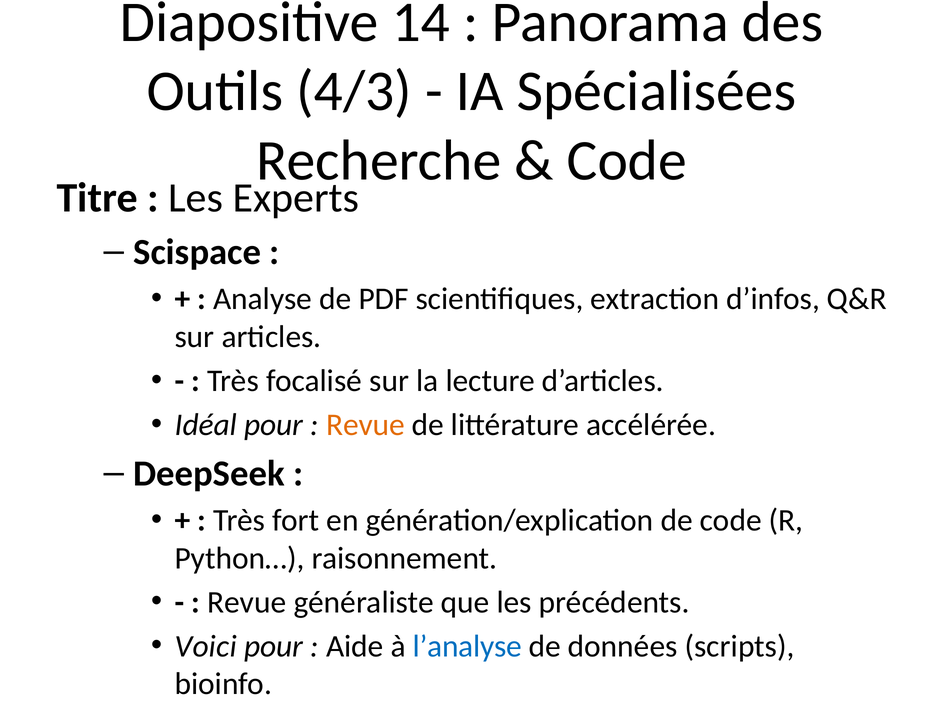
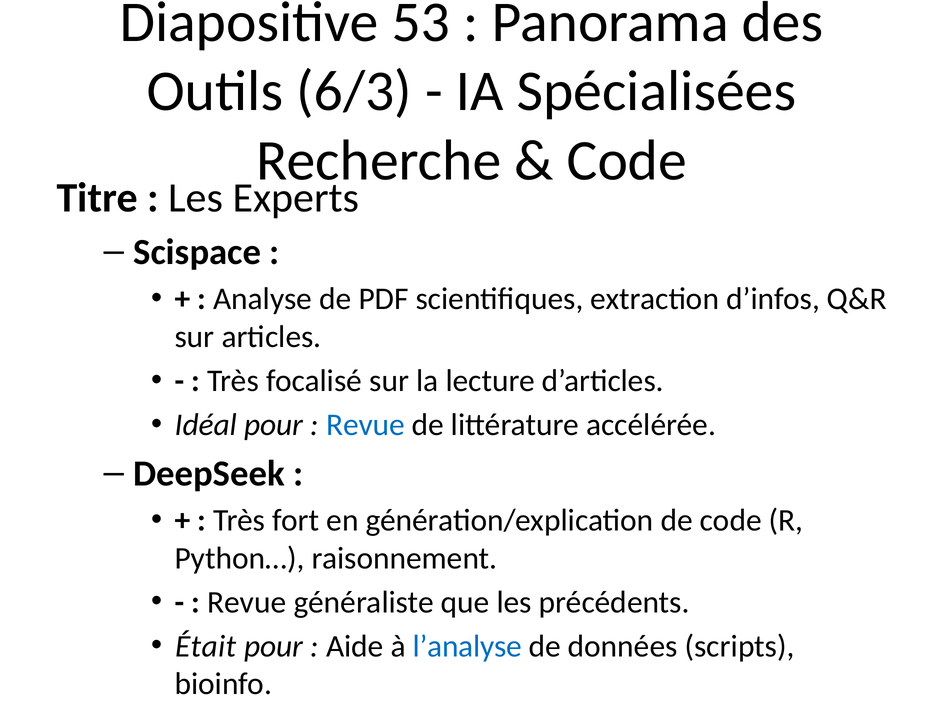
14: 14 -> 53
4/3: 4/3 -> 6/3
Revue at (365, 425) colour: orange -> blue
Voici: Voici -> Était
